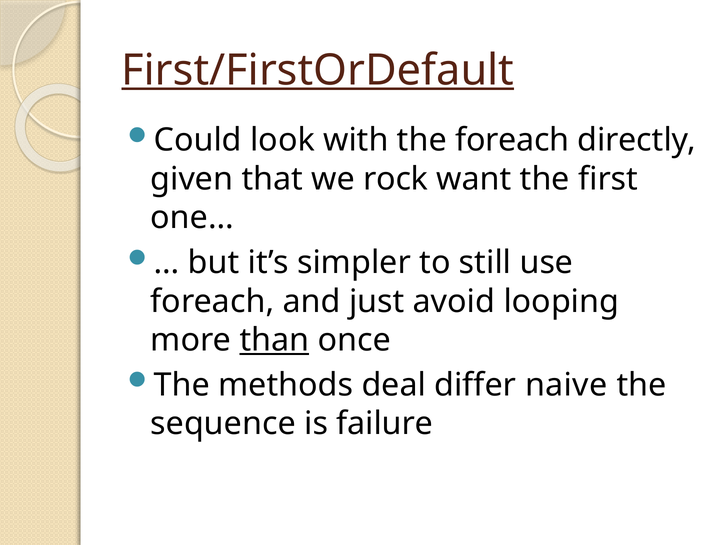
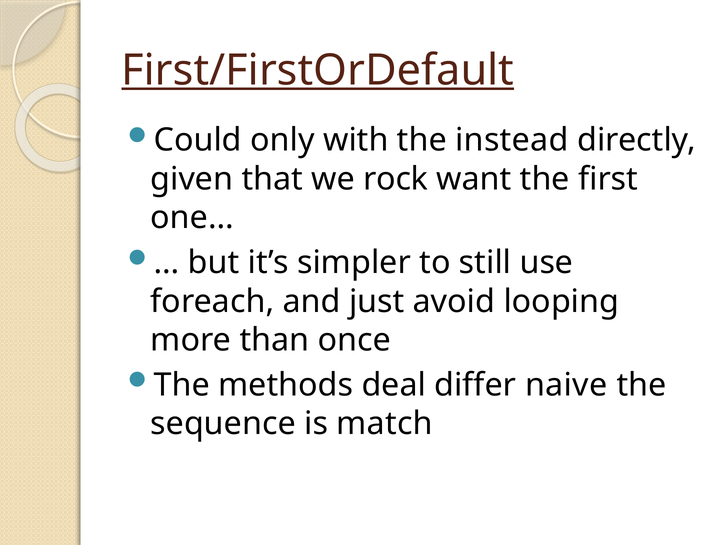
look: look -> only
the foreach: foreach -> instead
than underline: present -> none
failure: failure -> match
